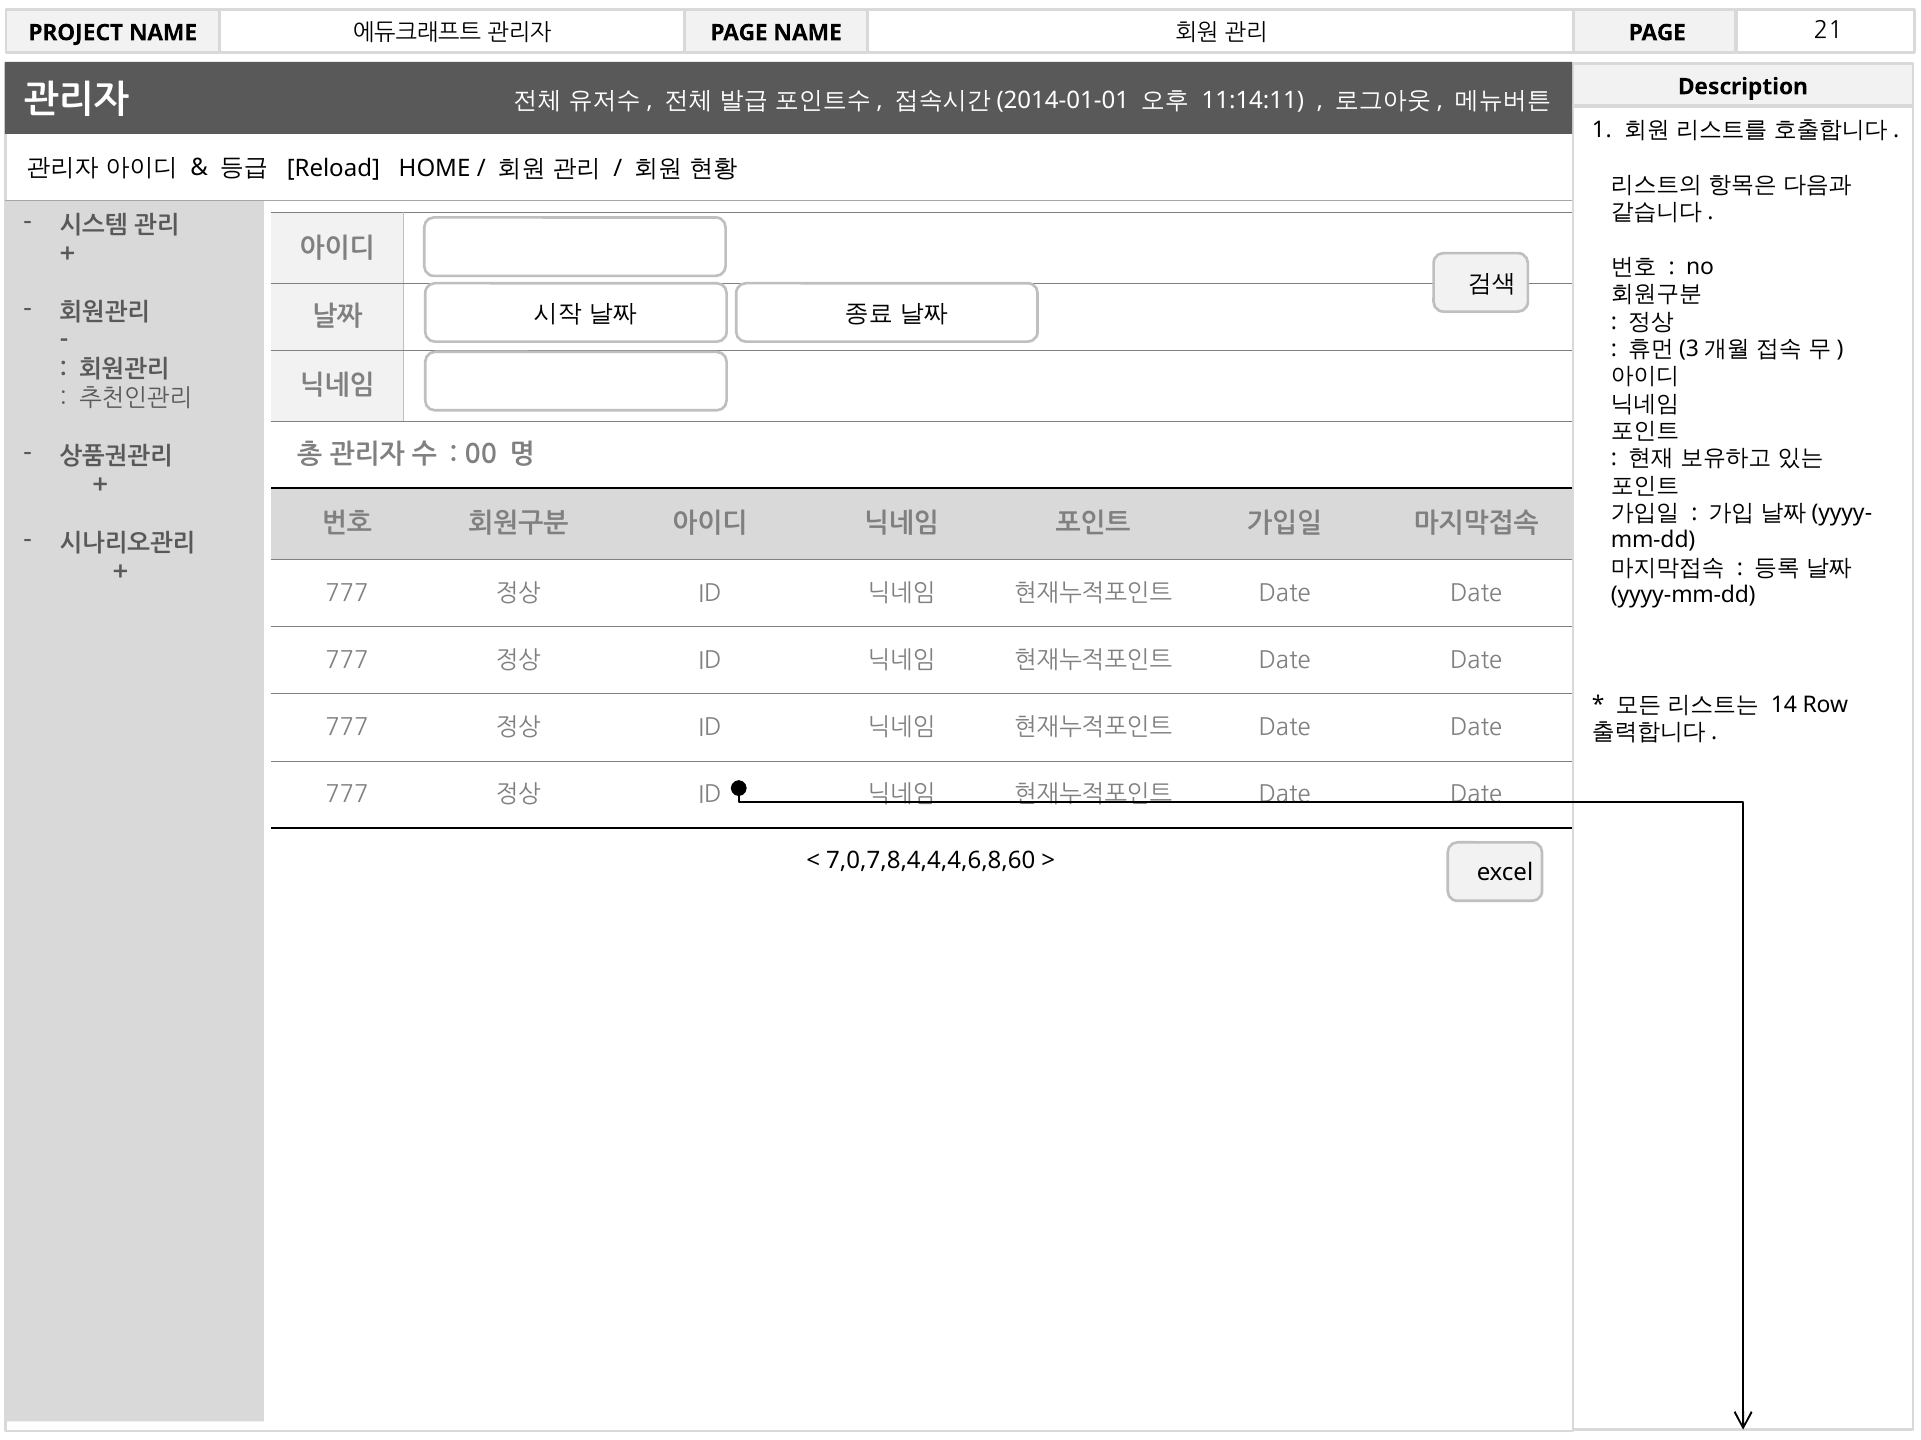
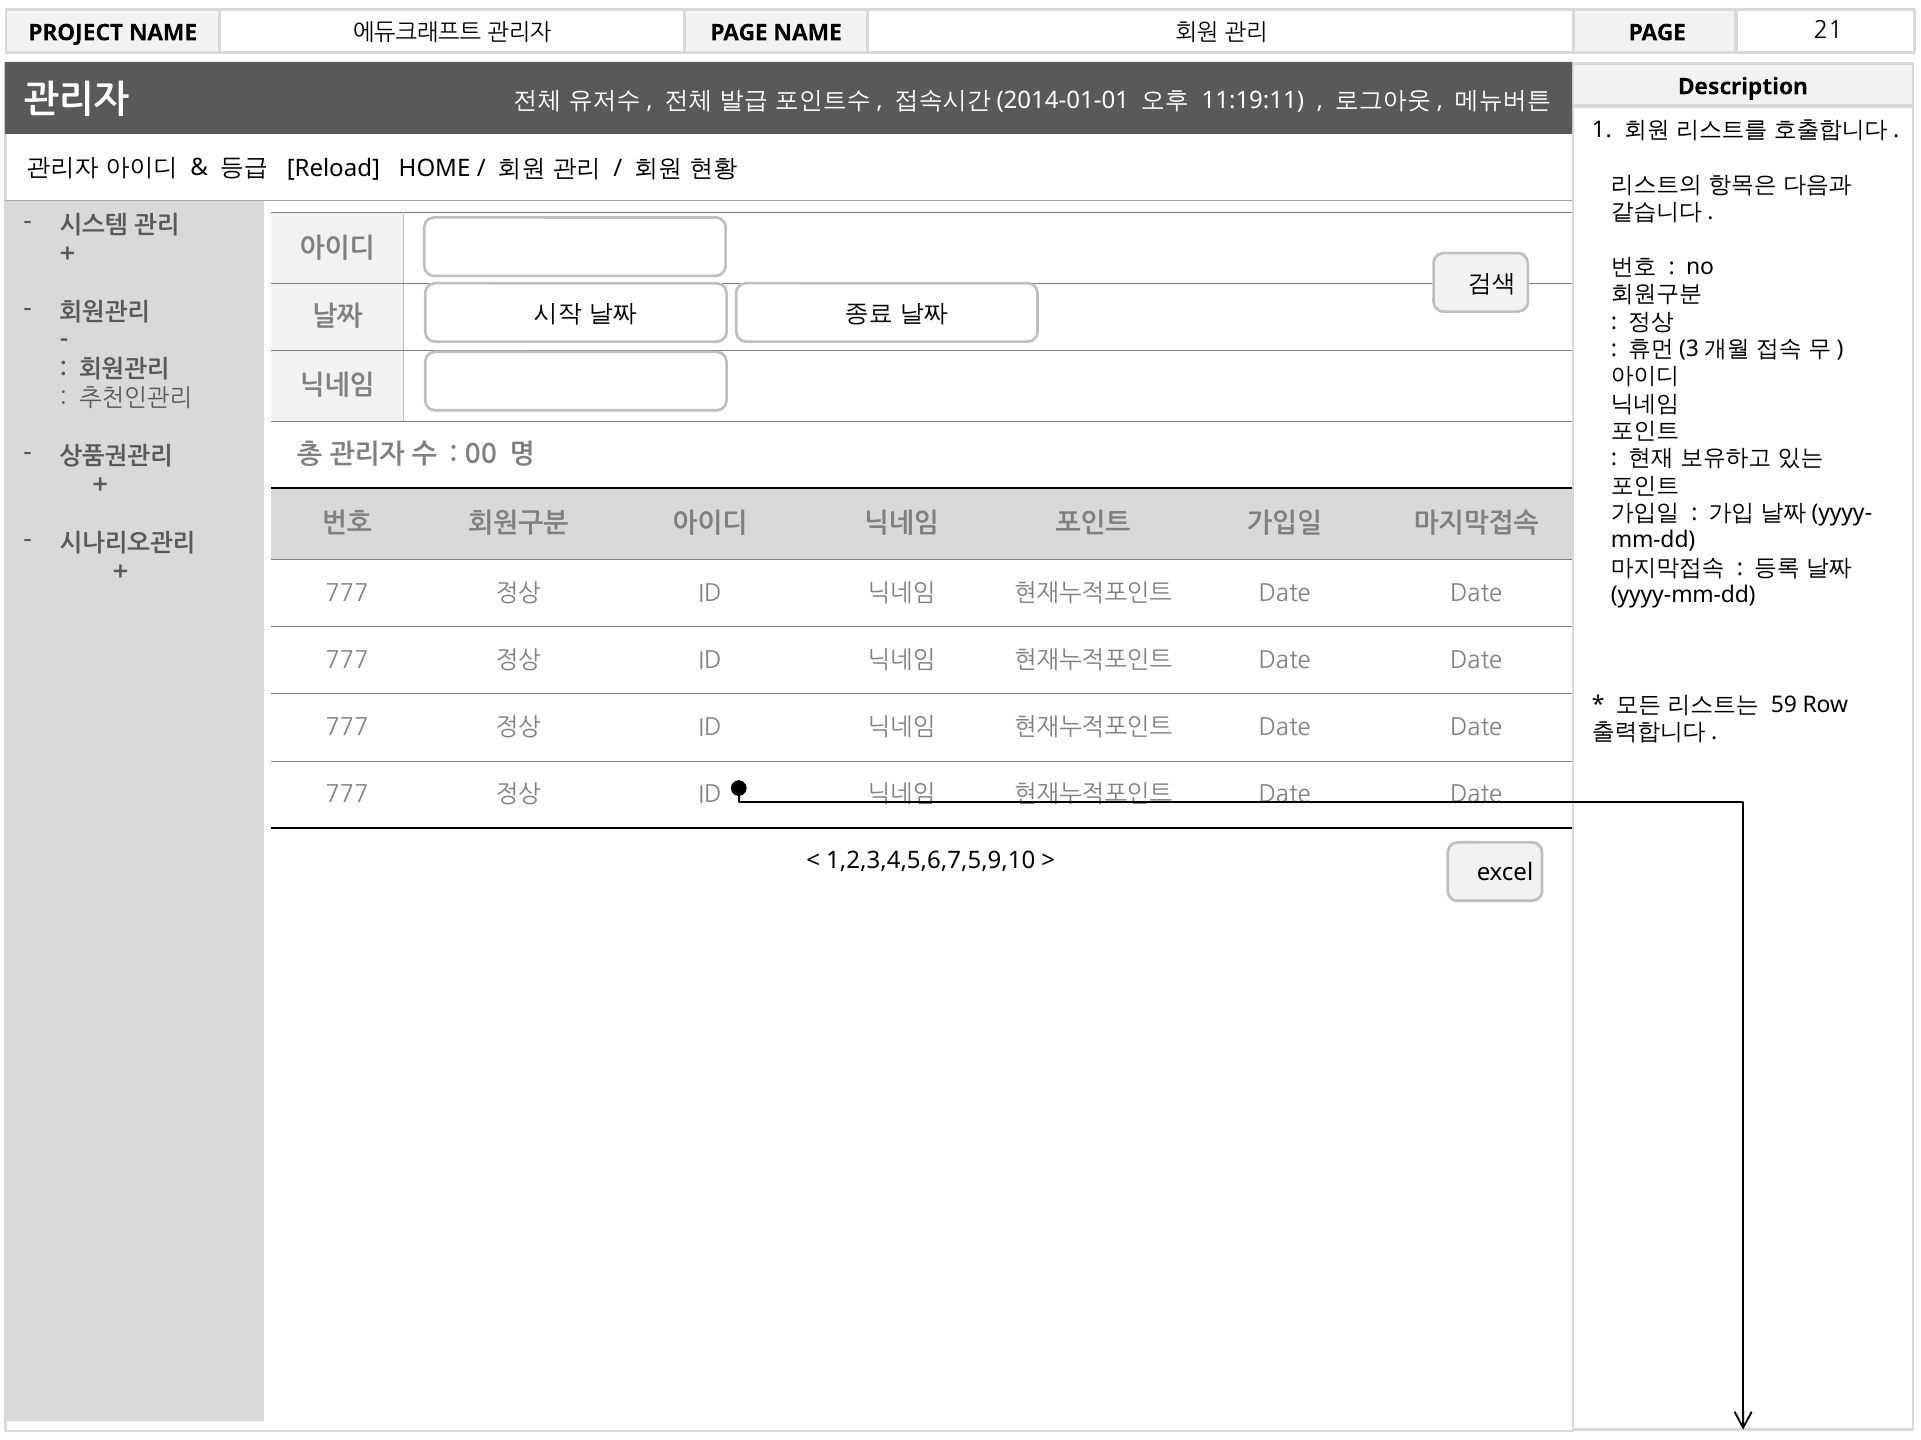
11:14:11: 11:14:11 -> 11:19:11
14: 14 -> 59
7,0,7,8,4,4,4,6,8,60: 7,0,7,8,4,4,4,6,8,60 -> 1,2,3,4,5,6,7,5,9,10
